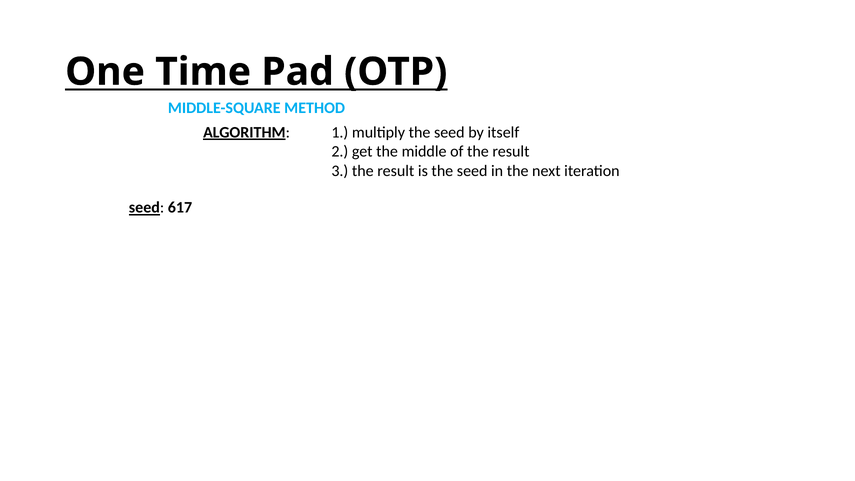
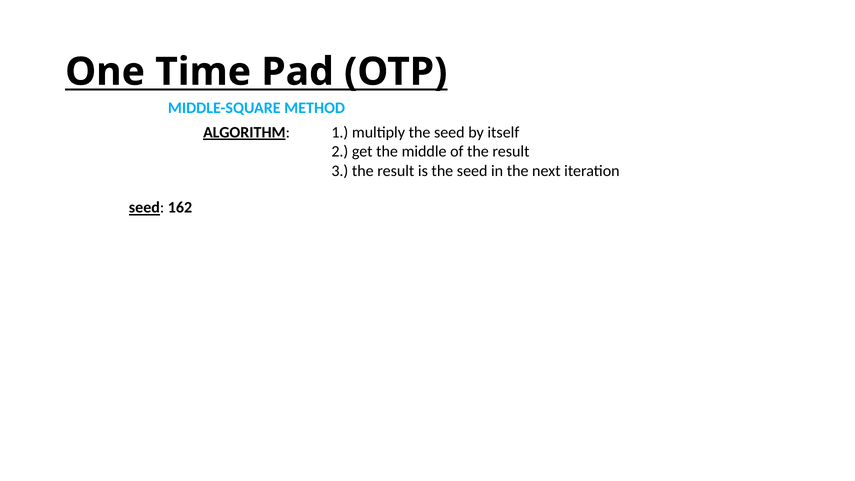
617: 617 -> 162
